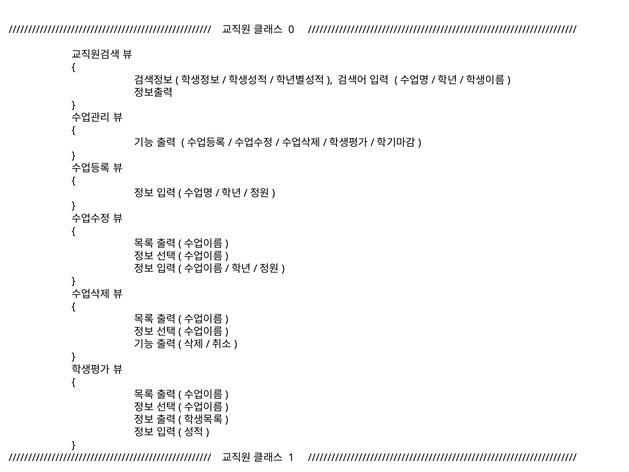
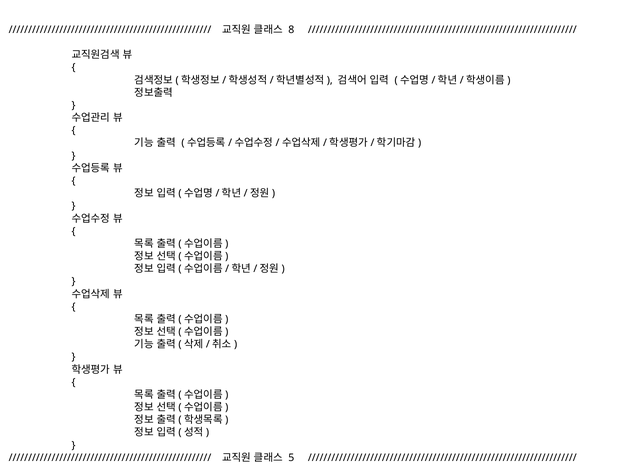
0: 0 -> 8
1: 1 -> 5
